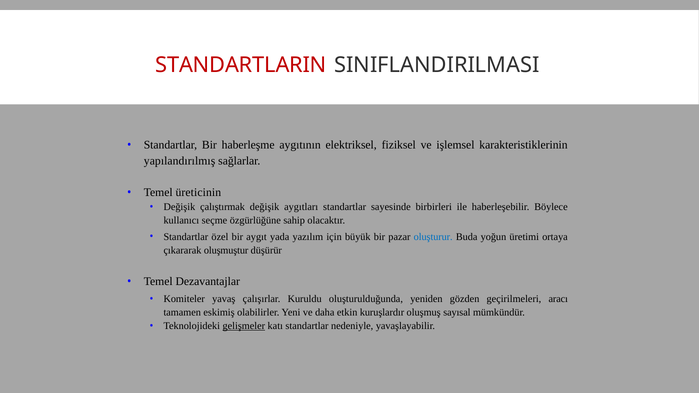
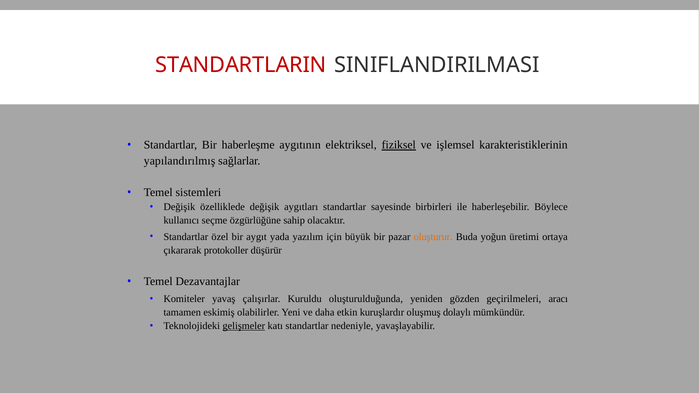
fiziksel underline: none -> present
üreticinin: üreticinin -> sistemleri
çalıştırmak: çalıştırmak -> özelliklede
oluşturur colour: blue -> orange
oluşmuştur: oluşmuştur -> protokoller
sayısal: sayısal -> dolaylı
